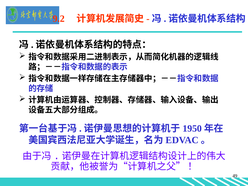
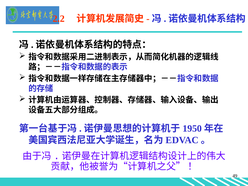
9.2: 9.2 -> 2.2
